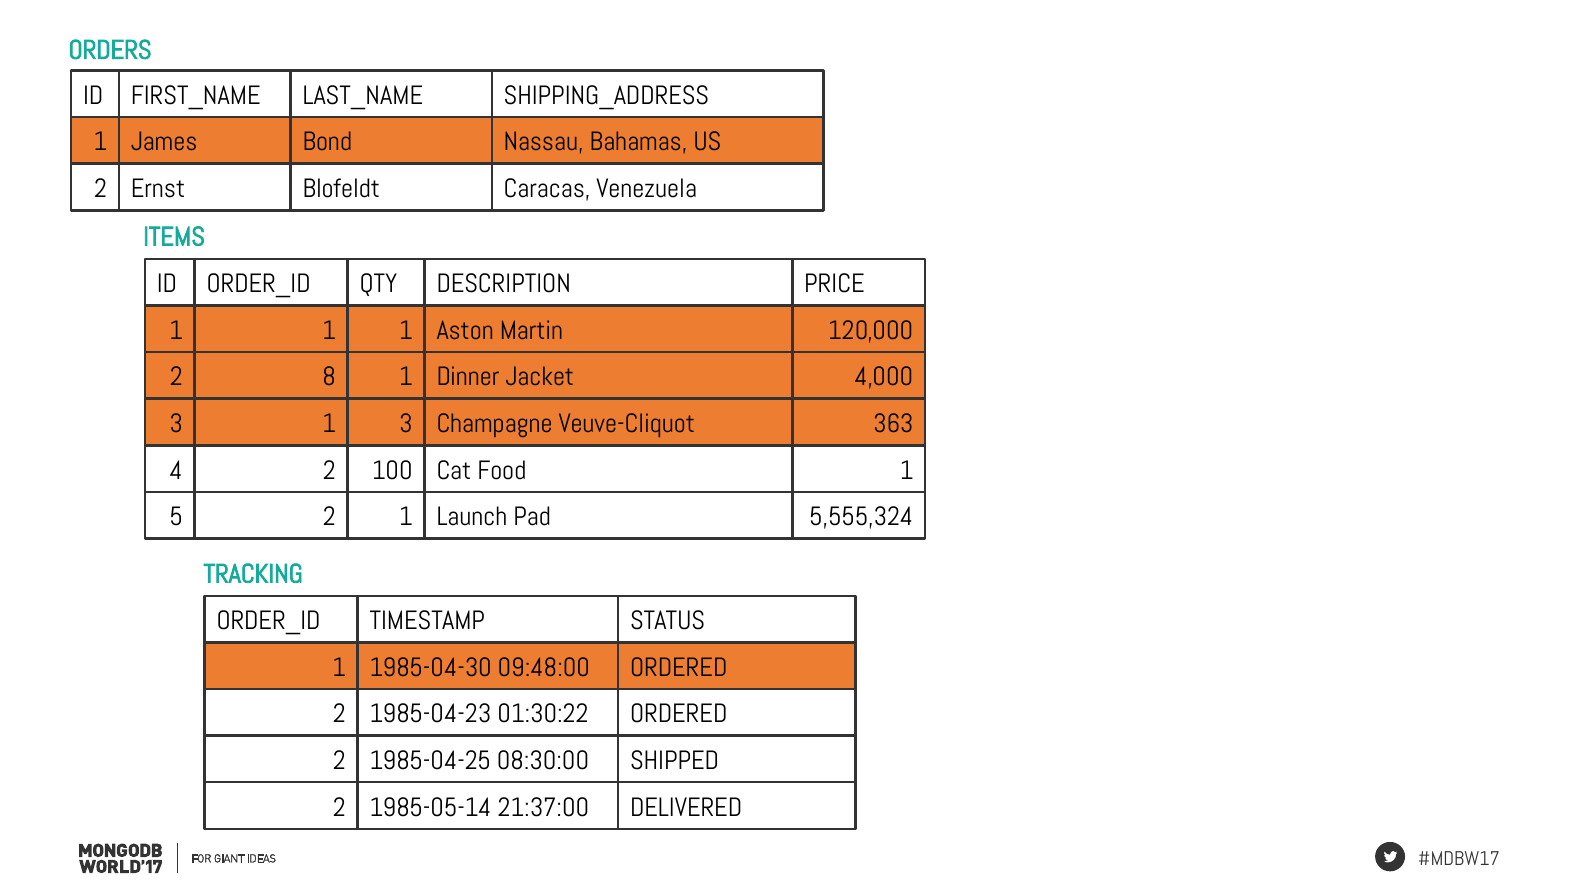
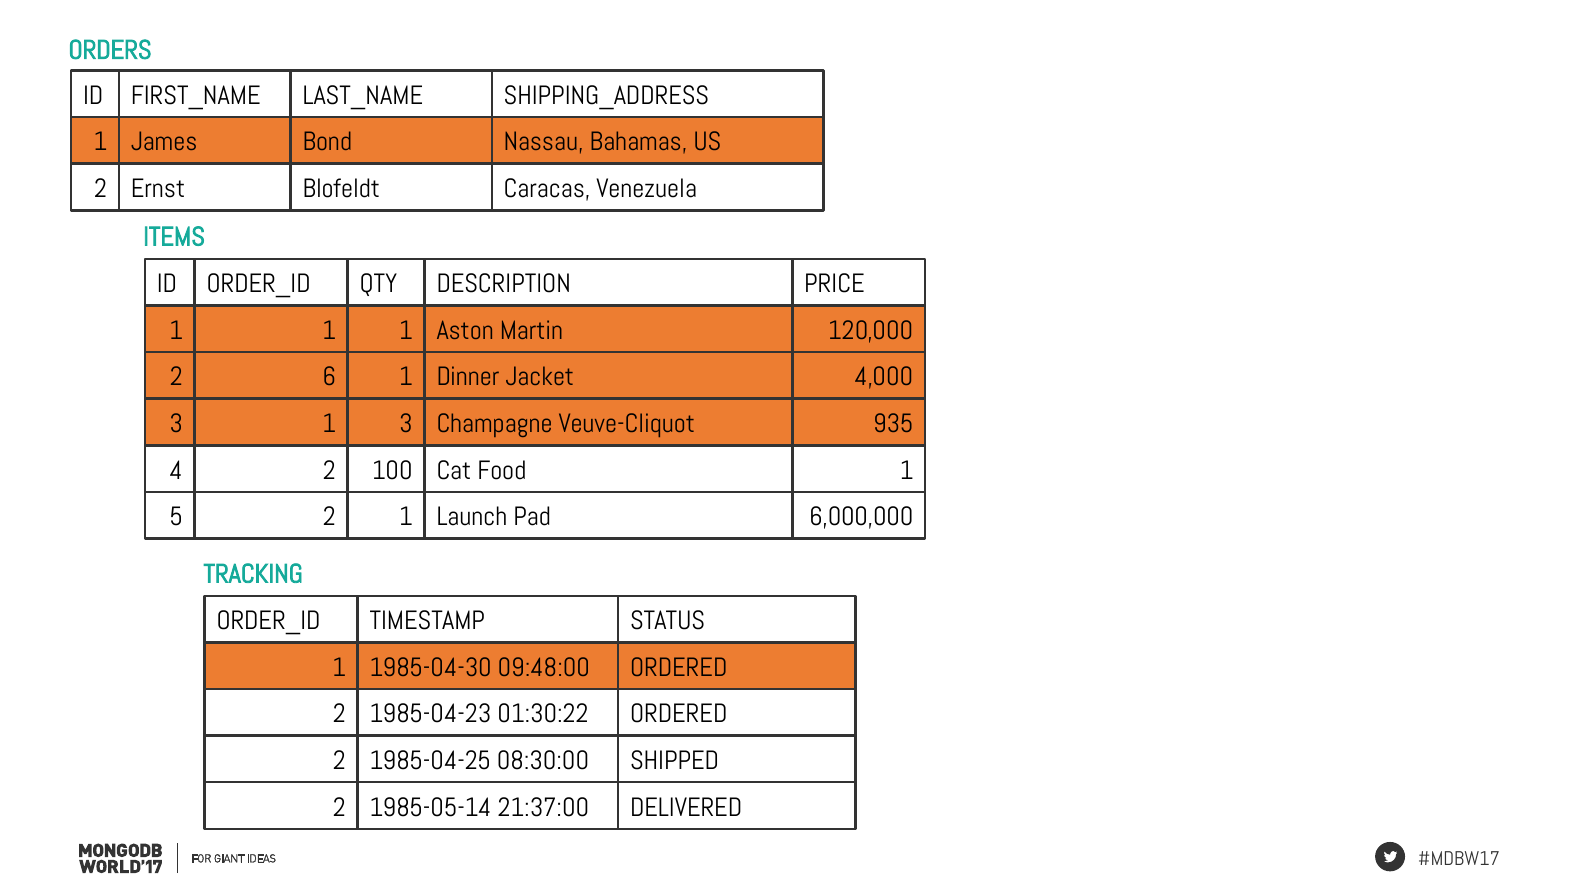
8: 8 -> 6
363: 363 -> 935
5,555,324: 5,555,324 -> 6,000,000
